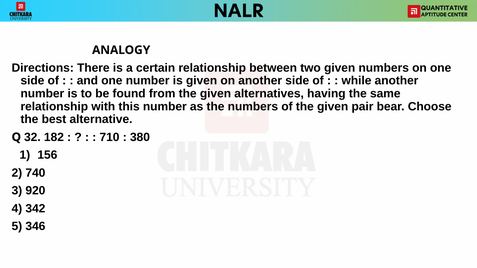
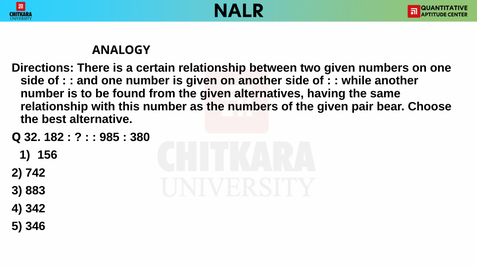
710: 710 -> 985
740: 740 -> 742
920: 920 -> 883
